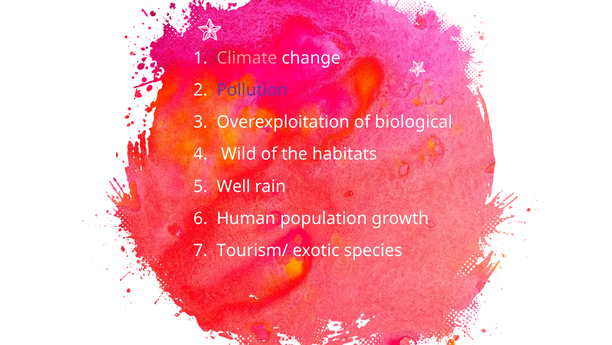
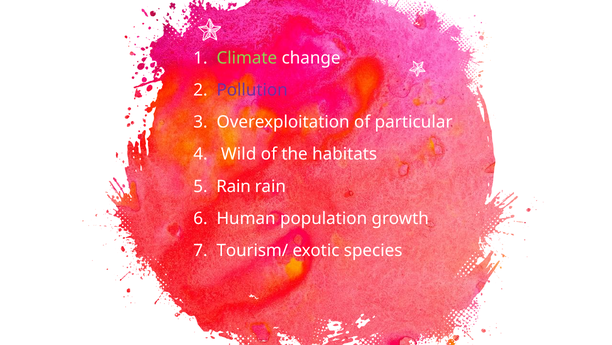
Climate colour: pink -> light green
biological: biological -> particular
5 Well: Well -> Rain
